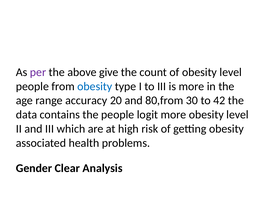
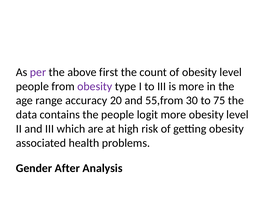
give: give -> first
obesity at (95, 86) colour: blue -> purple
80,from: 80,from -> 55,from
42: 42 -> 75
Clear: Clear -> After
